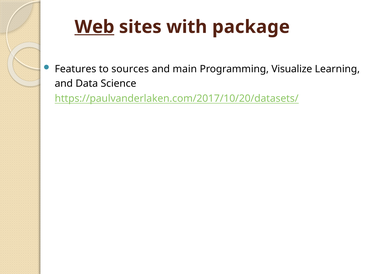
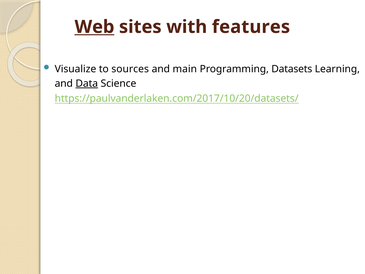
package: package -> features
Features: Features -> Visualize
Visualize: Visualize -> Datasets
Data underline: none -> present
